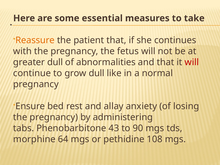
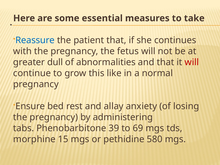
Reassure colour: orange -> blue
grow dull: dull -> this
43: 43 -> 39
90: 90 -> 69
64: 64 -> 15
108: 108 -> 580
